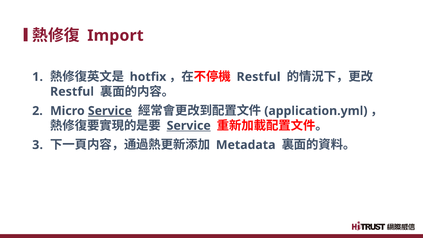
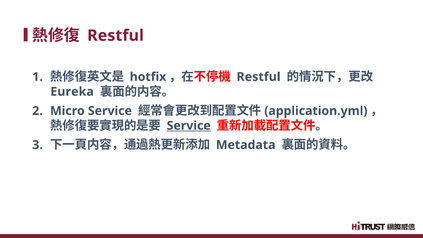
Import at (115, 36): Import -> Restful
Restful at (72, 92): Restful -> Eureka
Service at (110, 111) underline: present -> none
